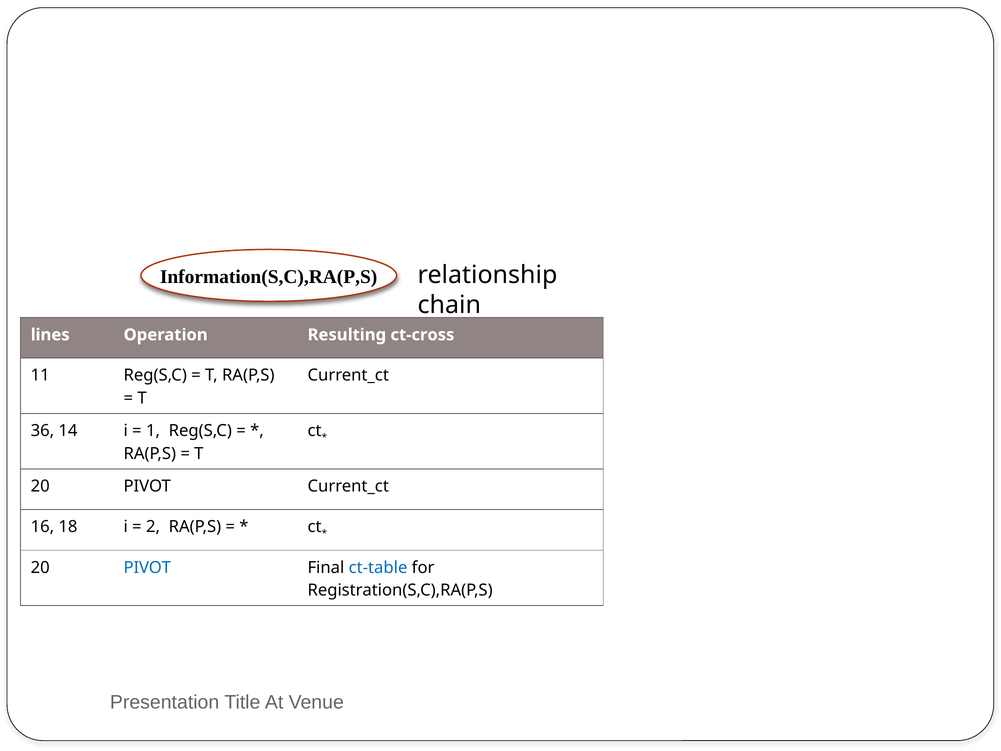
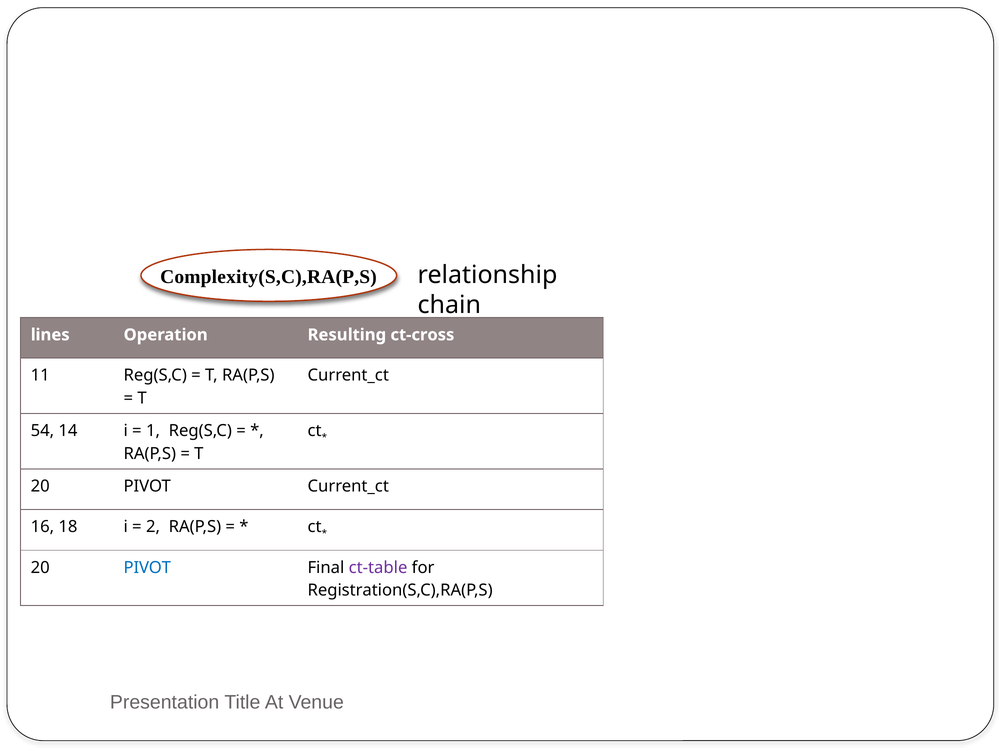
Information(S,C),RA(P,S: Information(S,C),RA(P,S -> Complexity(S,C),RA(P,S
36: 36 -> 54
ct-table colour: blue -> purple
